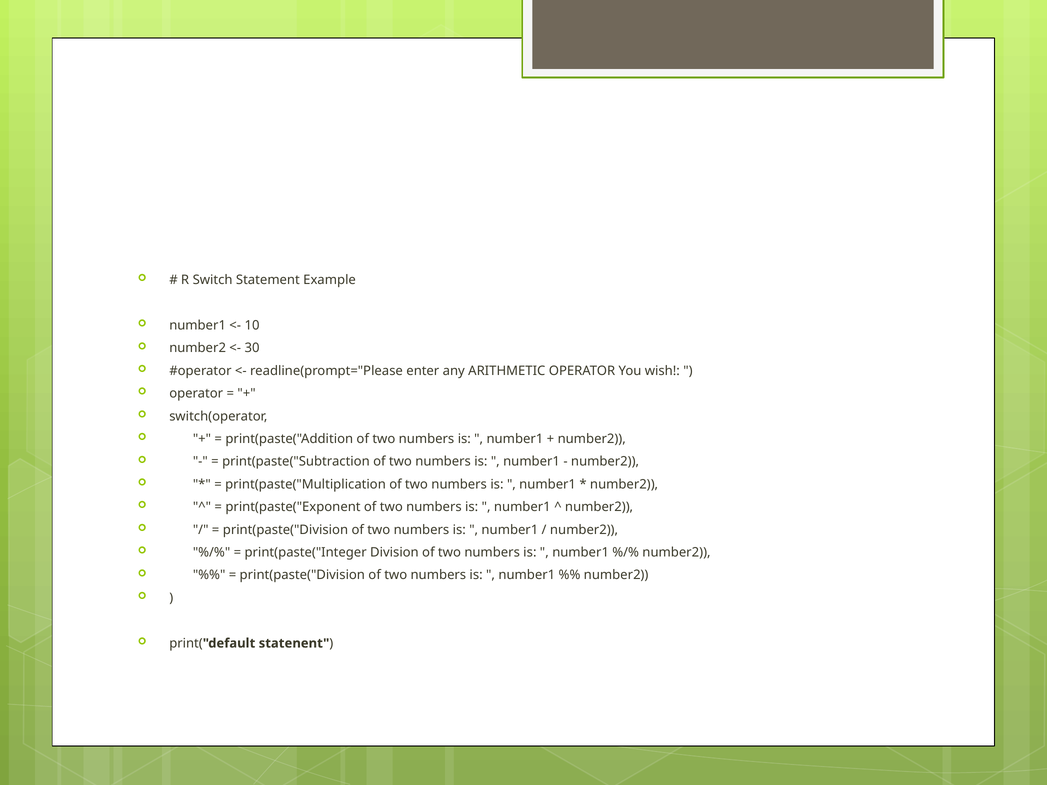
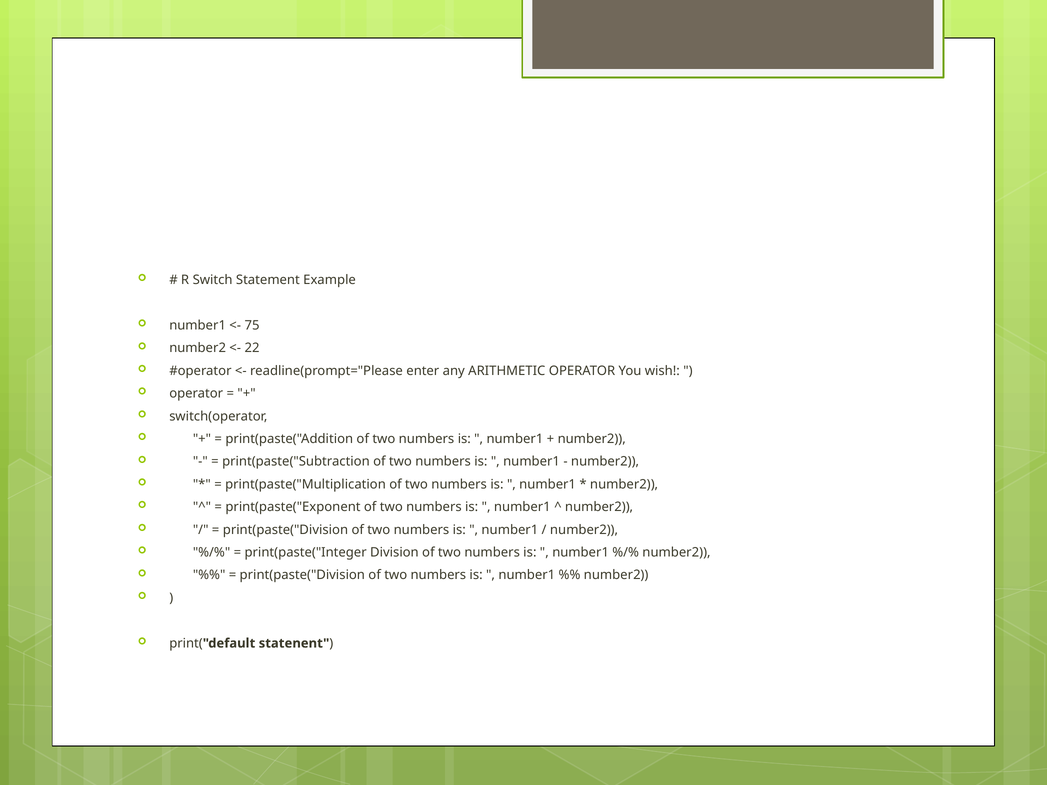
10: 10 -> 75
30: 30 -> 22
